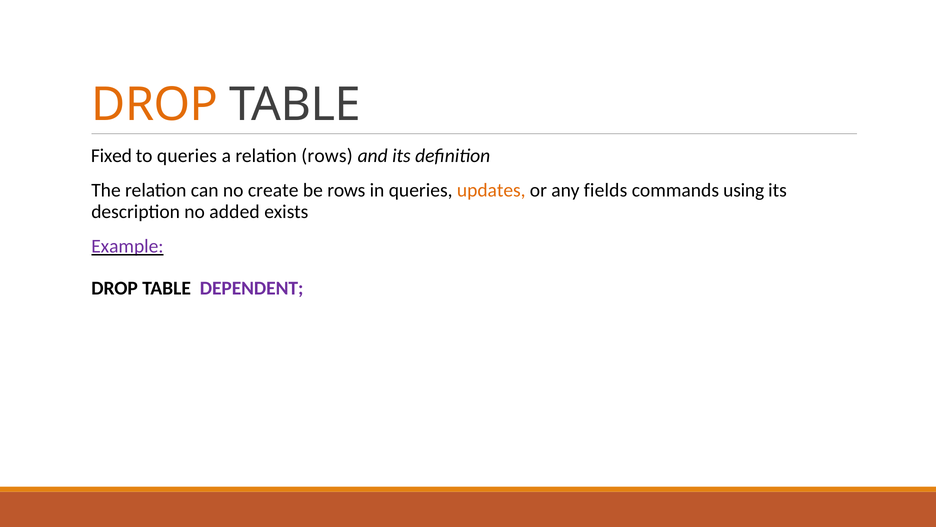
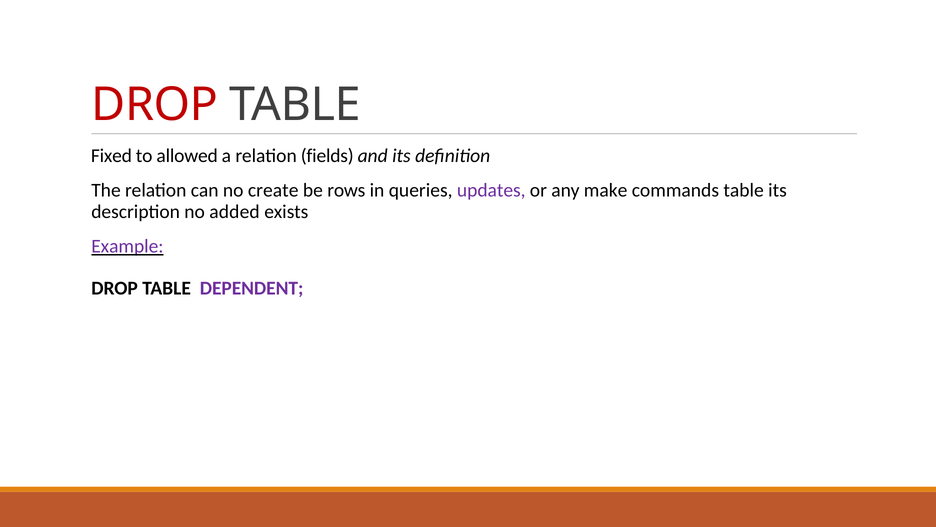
DROP at (155, 105) colour: orange -> red
to queries: queries -> allowed
relation rows: rows -> fields
updates colour: orange -> purple
fields: fields -> make
commands using: using -> table
